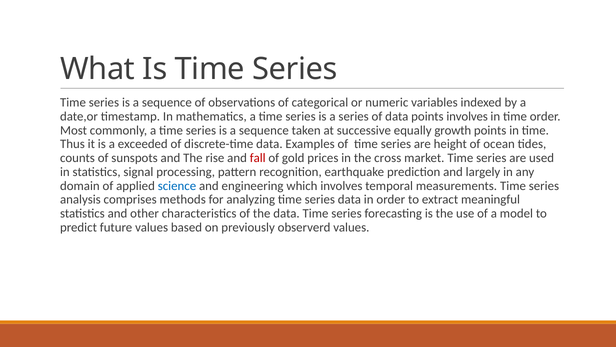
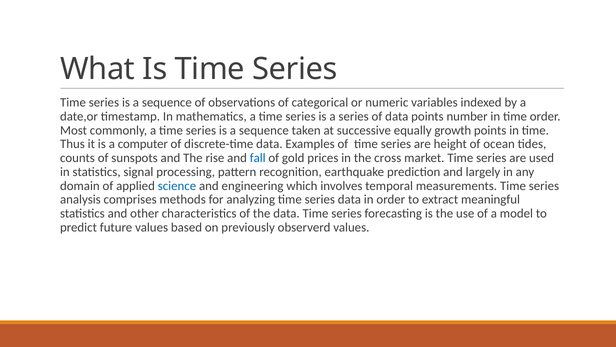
points involves: involves -> number
exceeded: exceeded -> computer
fall colour: red -> blue
